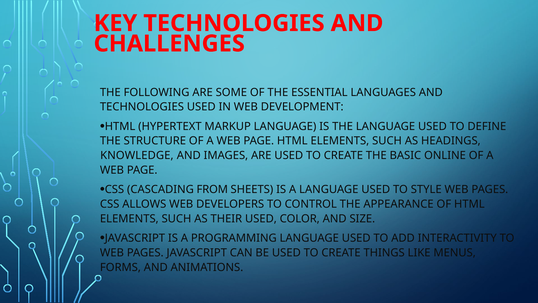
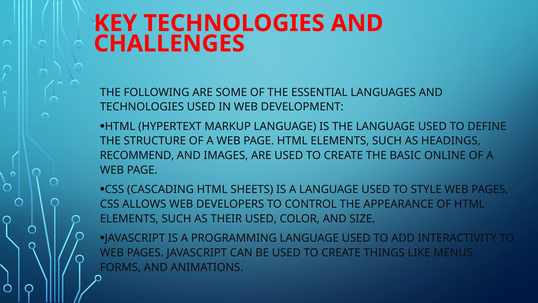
KNOWLEDGE: KNOWLEDGE -> RECOMMEND
CASCADING FROM: FROM -> HTML
